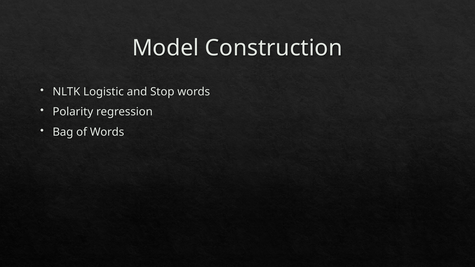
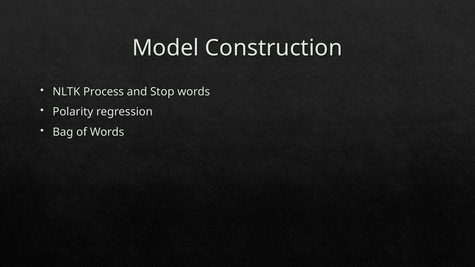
Logistic: Logistic -> Process
